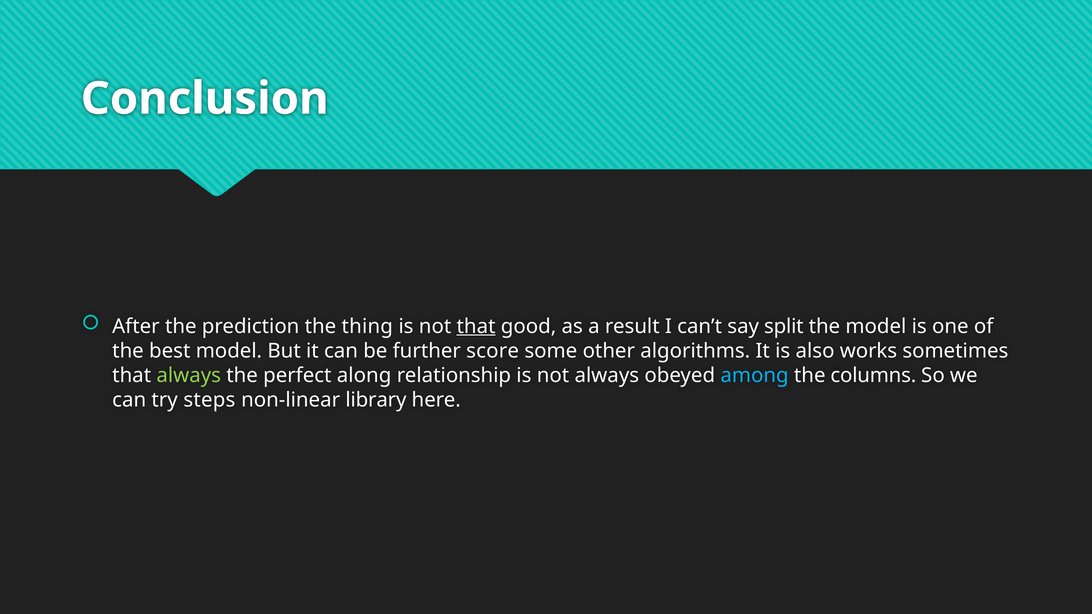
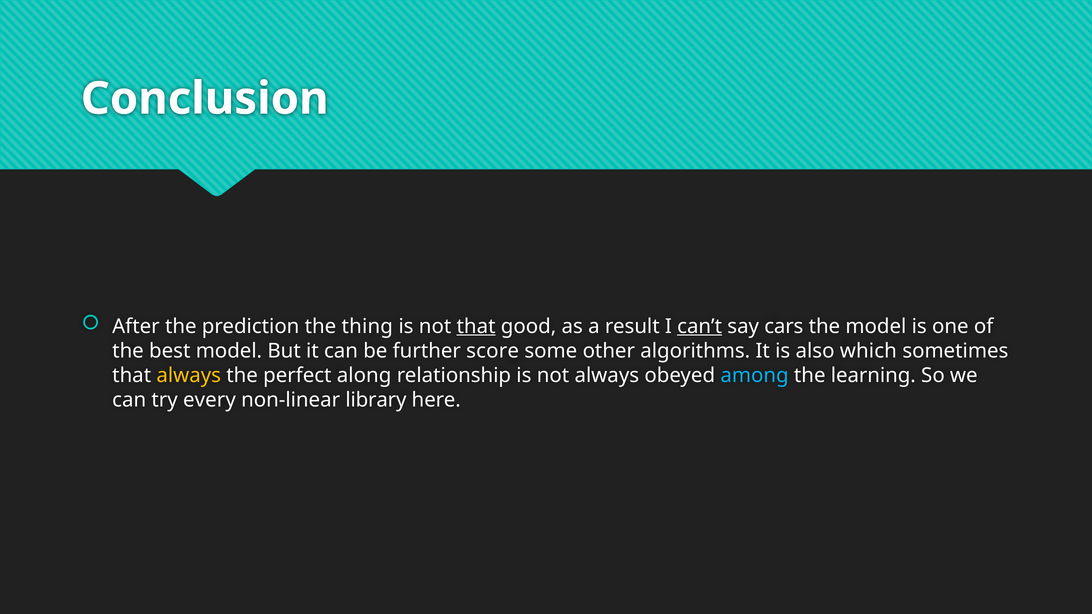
can’t underline: none -> present
split: split -> cars
works: works -> which
always at (189, 376) colour: light green -> yellow
columns: columns -> learning
steps: steps -> every
